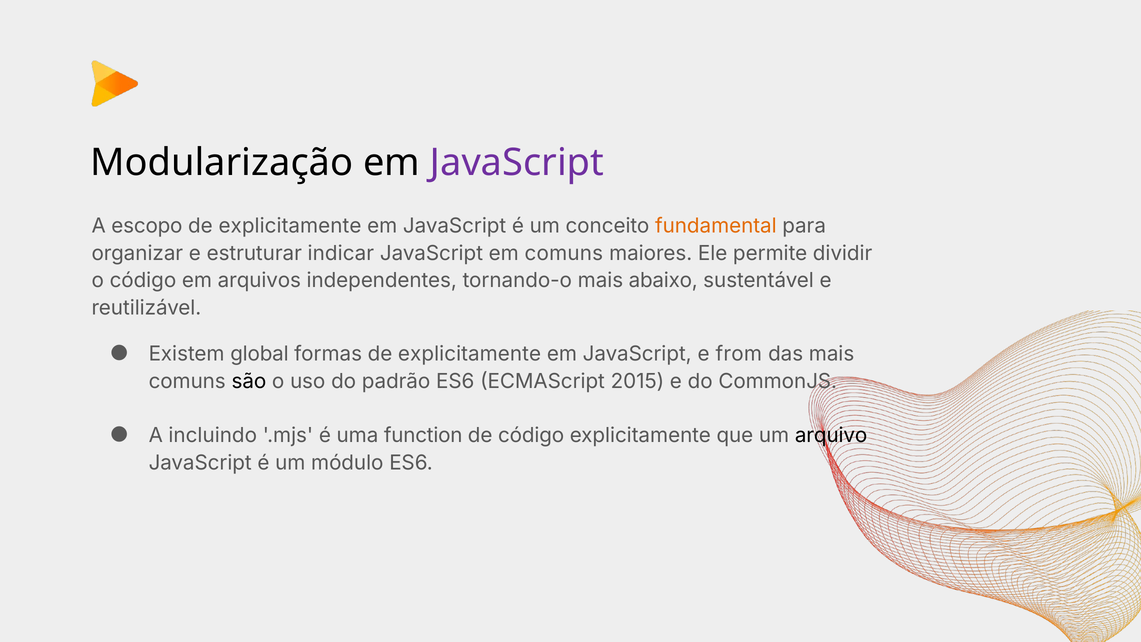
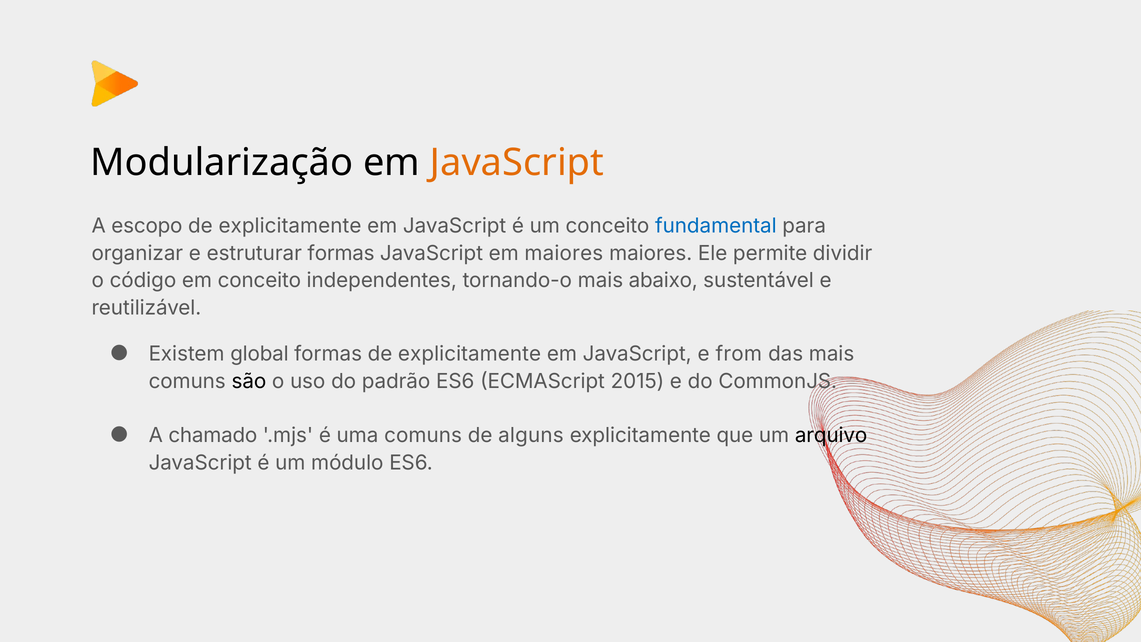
JavaScript at (517, 163) colour: purple -> orange
fundamental colour: orange -> blue
estruturar indicar: indicar -> formas
em comuns: comuns -> maiores
em arquivos: arquivos -> conceito
incluindo: incluindo -> chamado
uma function: function -> comuns
de código: código -> alguns
